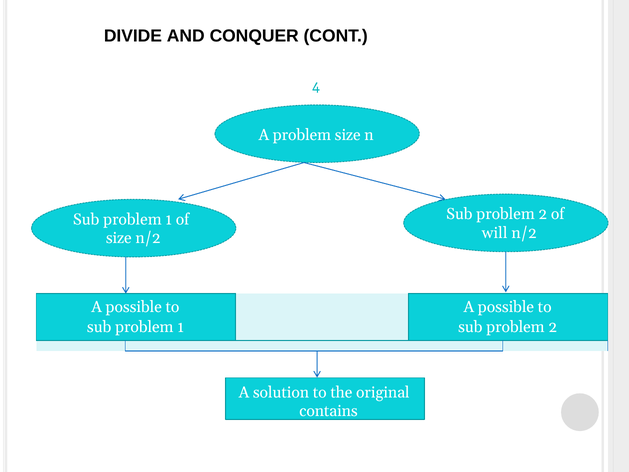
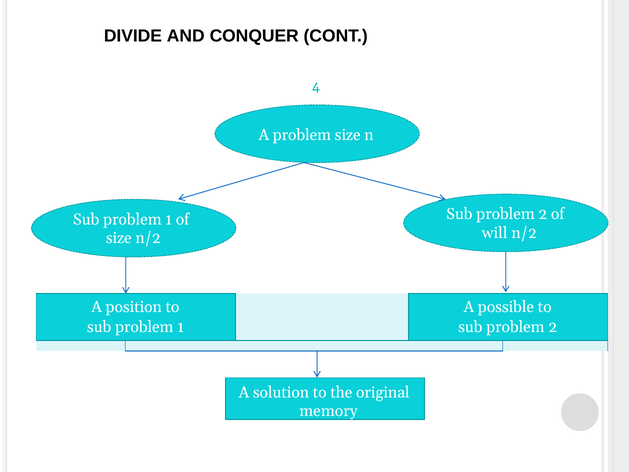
possible at (134, 307): possible -> position
contains: contains -> memory
